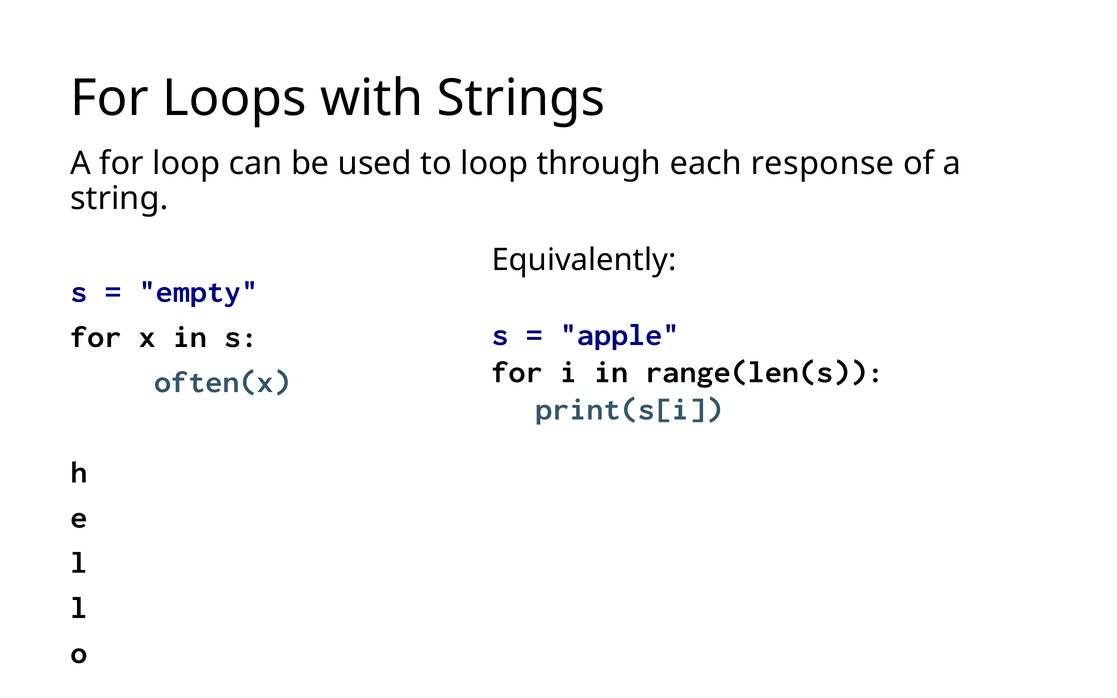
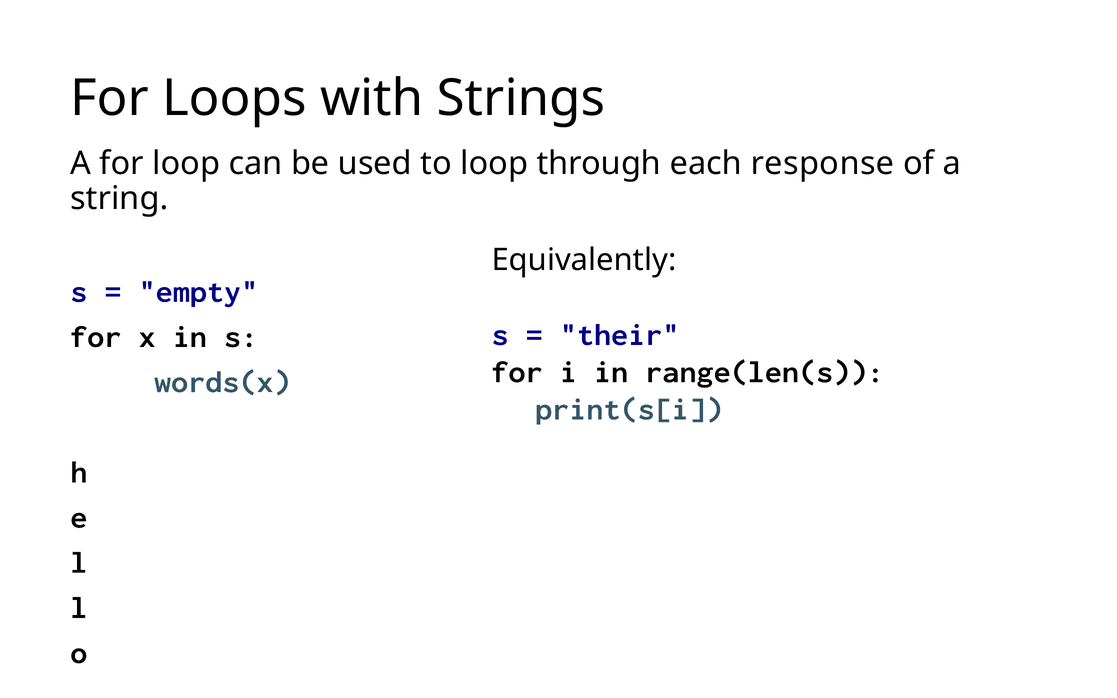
apple: apple -> their
often(x: often(x -> words(x
